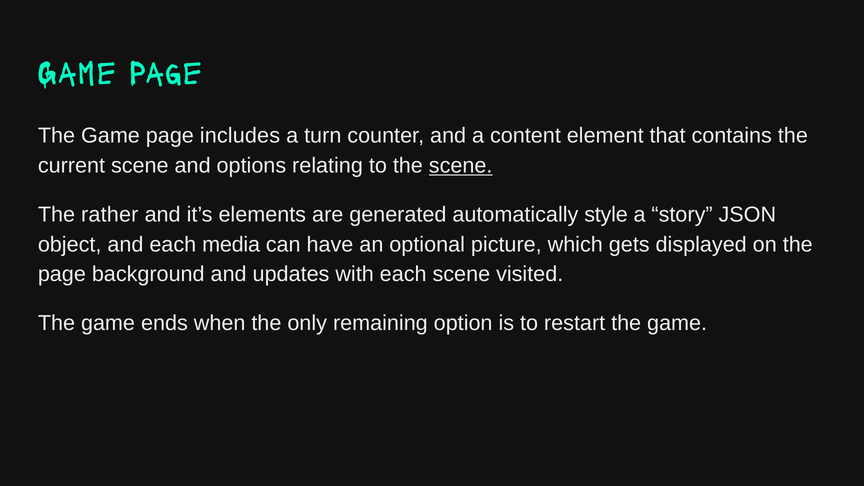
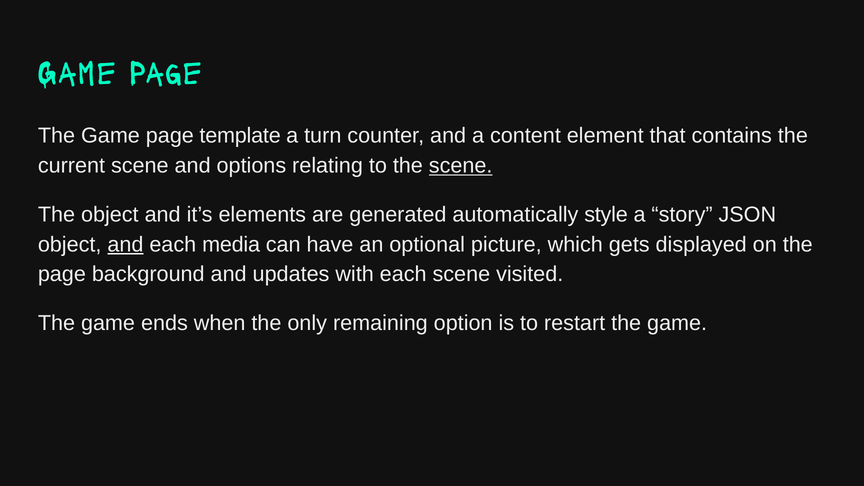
includes: includes -> template
The rather: rather -> object
and at (125, 244) underline: none -> present
